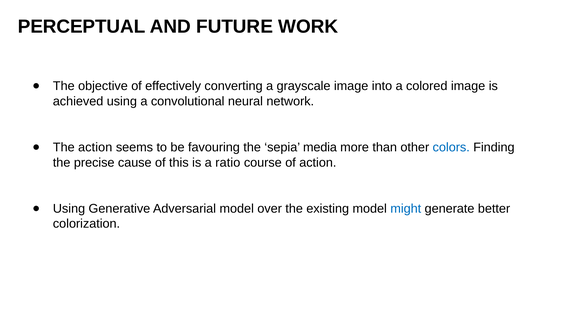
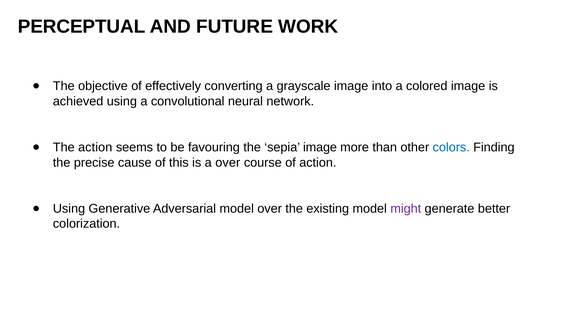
sepia media: media -> image
a ratio: ratio -> over
might colour: blue -> purple
